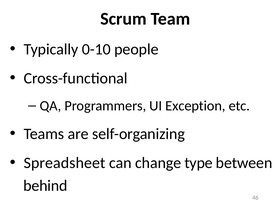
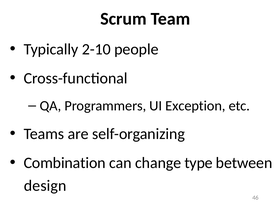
0-10: 0-10 -> 2-10
Spreadsheet: Spreadsheet -> Combination
behind: behind -> design
